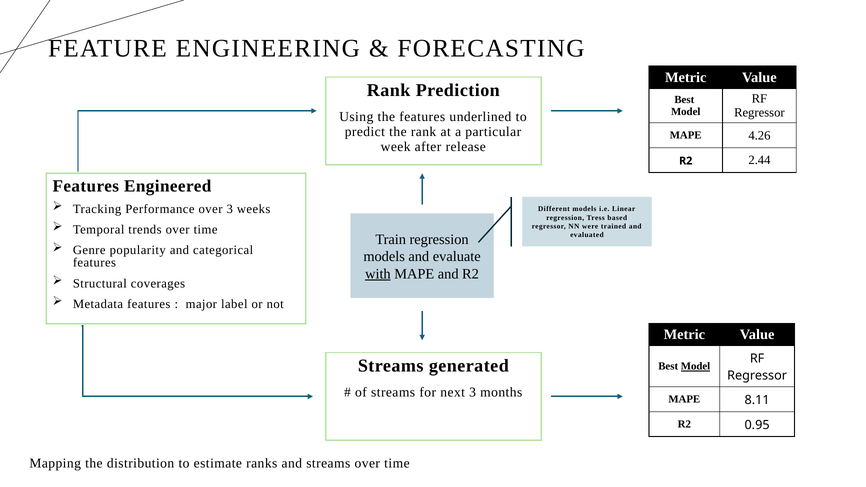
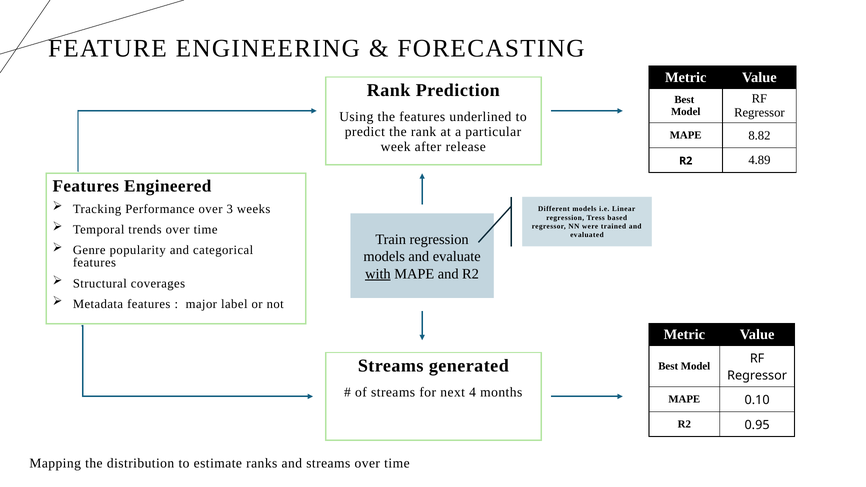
4.26: 4.26 -> 8.82
2.44: 2.44 -> 4.89
Model at (696, 366) underline: present -> none
next 3: 3 -> 4
8.11: 8.11 -> 0.10
